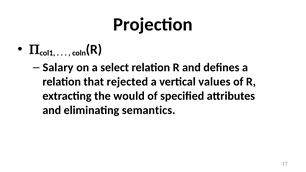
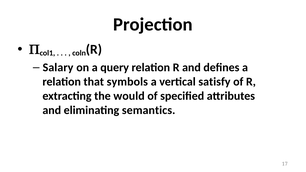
select: select -> query
rejected: rejected -> symbols
values: values -> satisfy
